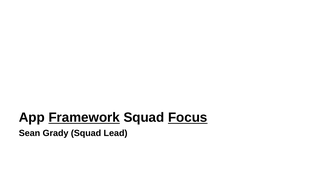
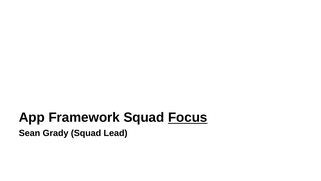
Framework underline: present -> none
